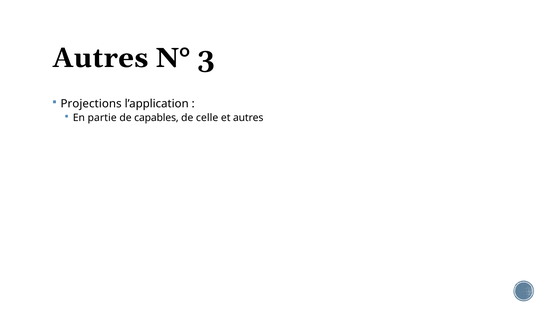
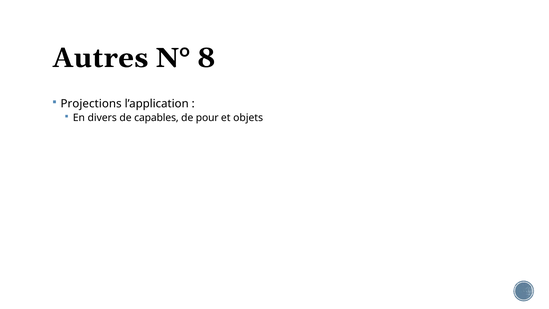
3: 3 -> 8
partie: partie -> divers
celle: celle -> pour
et autres: autres -> objets
